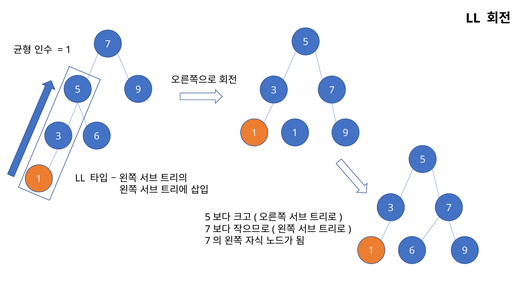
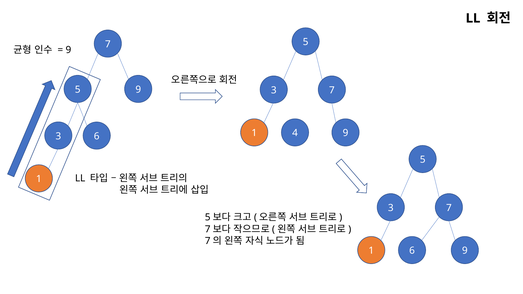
1 at (68, 50): 1 -> 9
1 1: 1 -> 4
